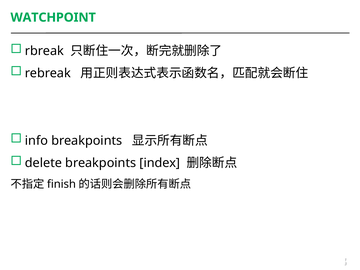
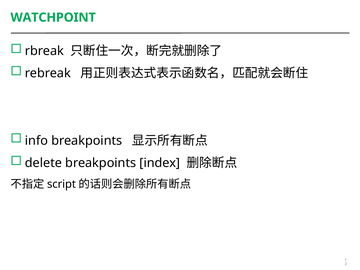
finish: finish -> script
